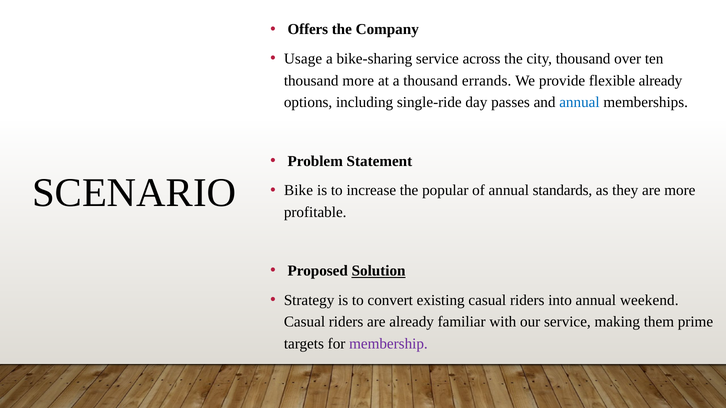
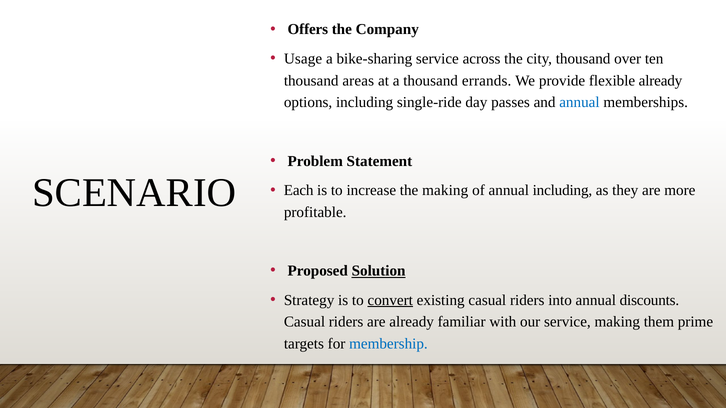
thousand more: more -> areas
Bike: Bike -> Each
the popular: popular -> making
annual standards: standards -> including
convert underline: none -> present
weekend: weekend -> discounts
membership colour: purple -> blue
